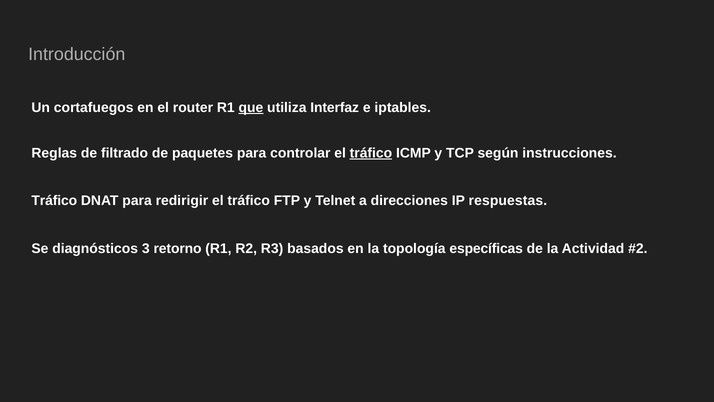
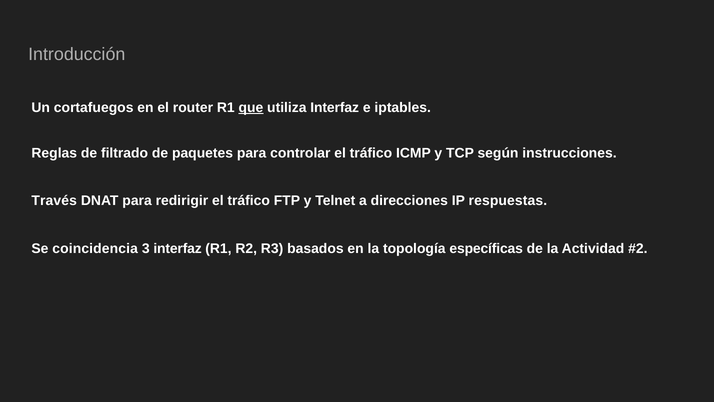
tráfico at (371, 153) underline: present -> none
Tráfico at (54, 201): Tráfico -> Través
diagnósticos: diagnósticos -> coincidencia
3 retorno: retorno -> interfaz
